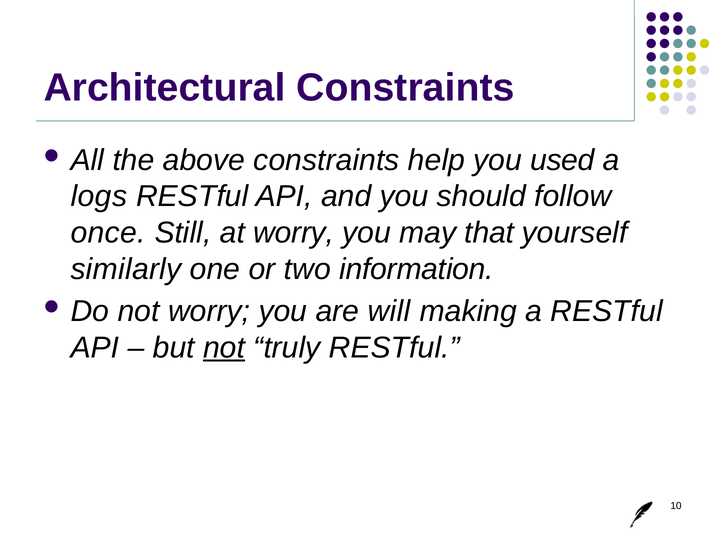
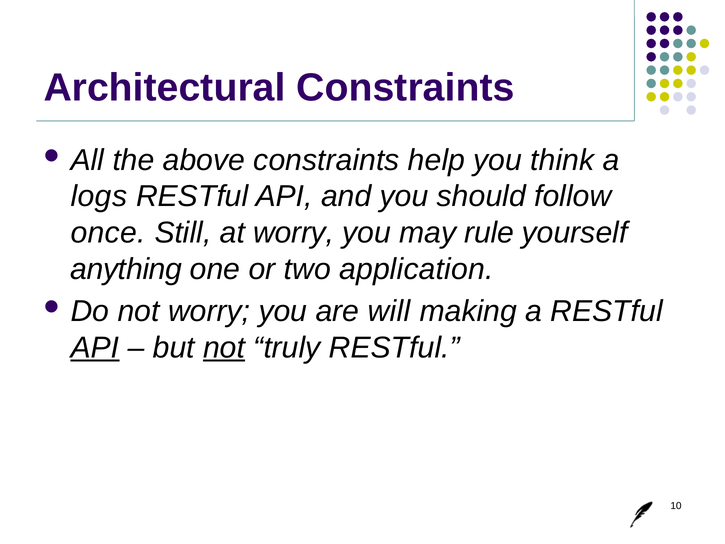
used: used -> think
that: that -> rule
similarly: similarly -> anything
information: information -> application
API at (95, 347) underline: none -> present
